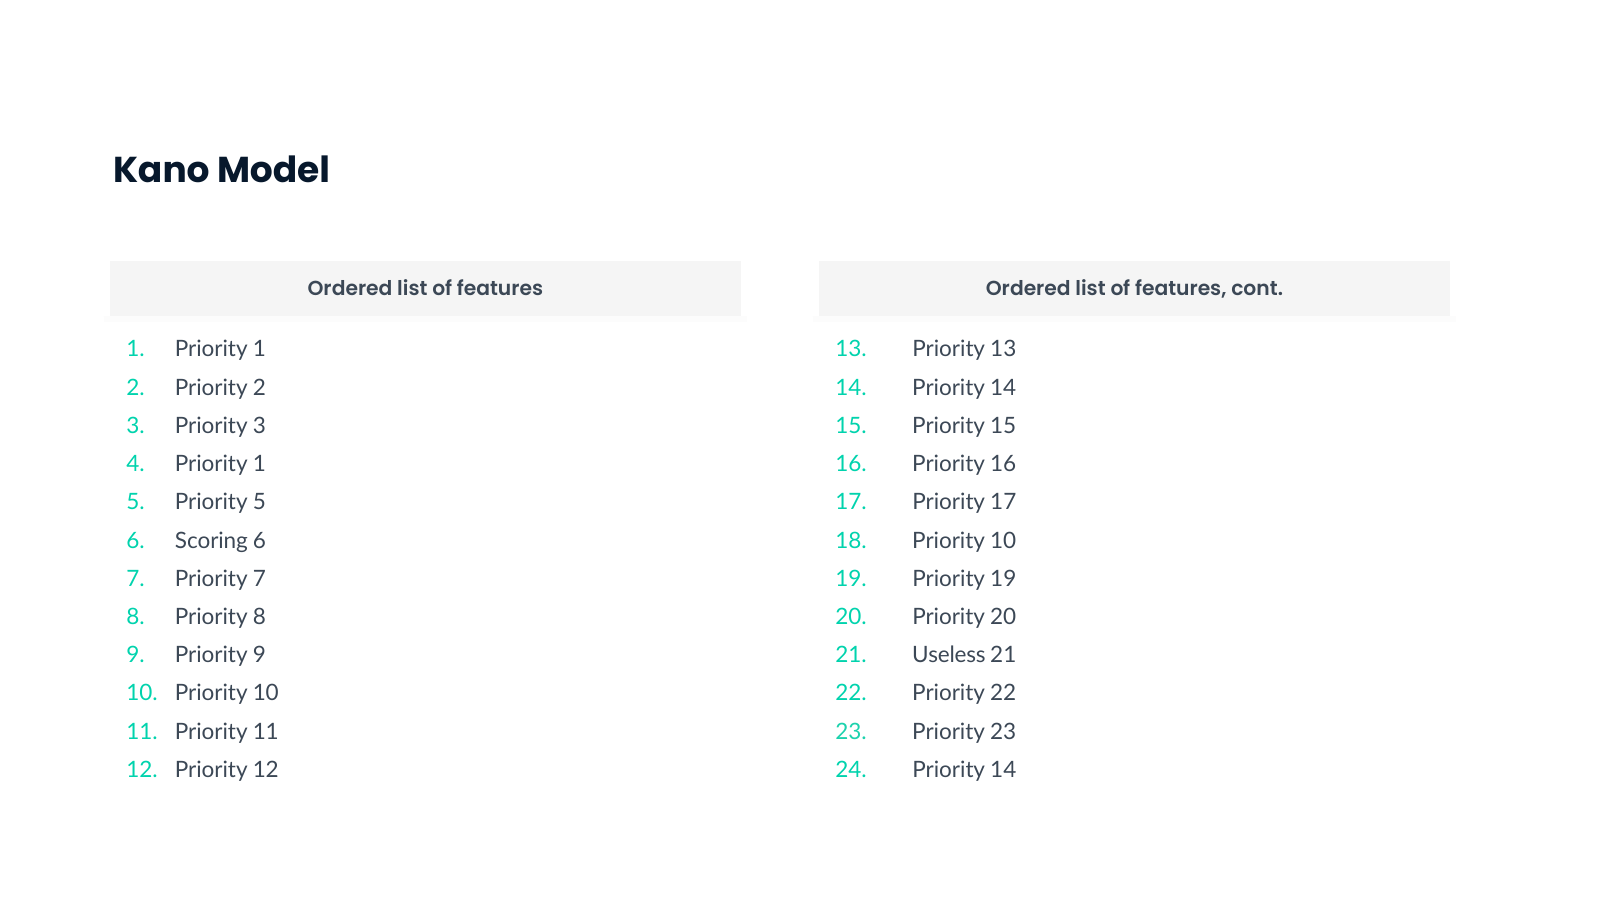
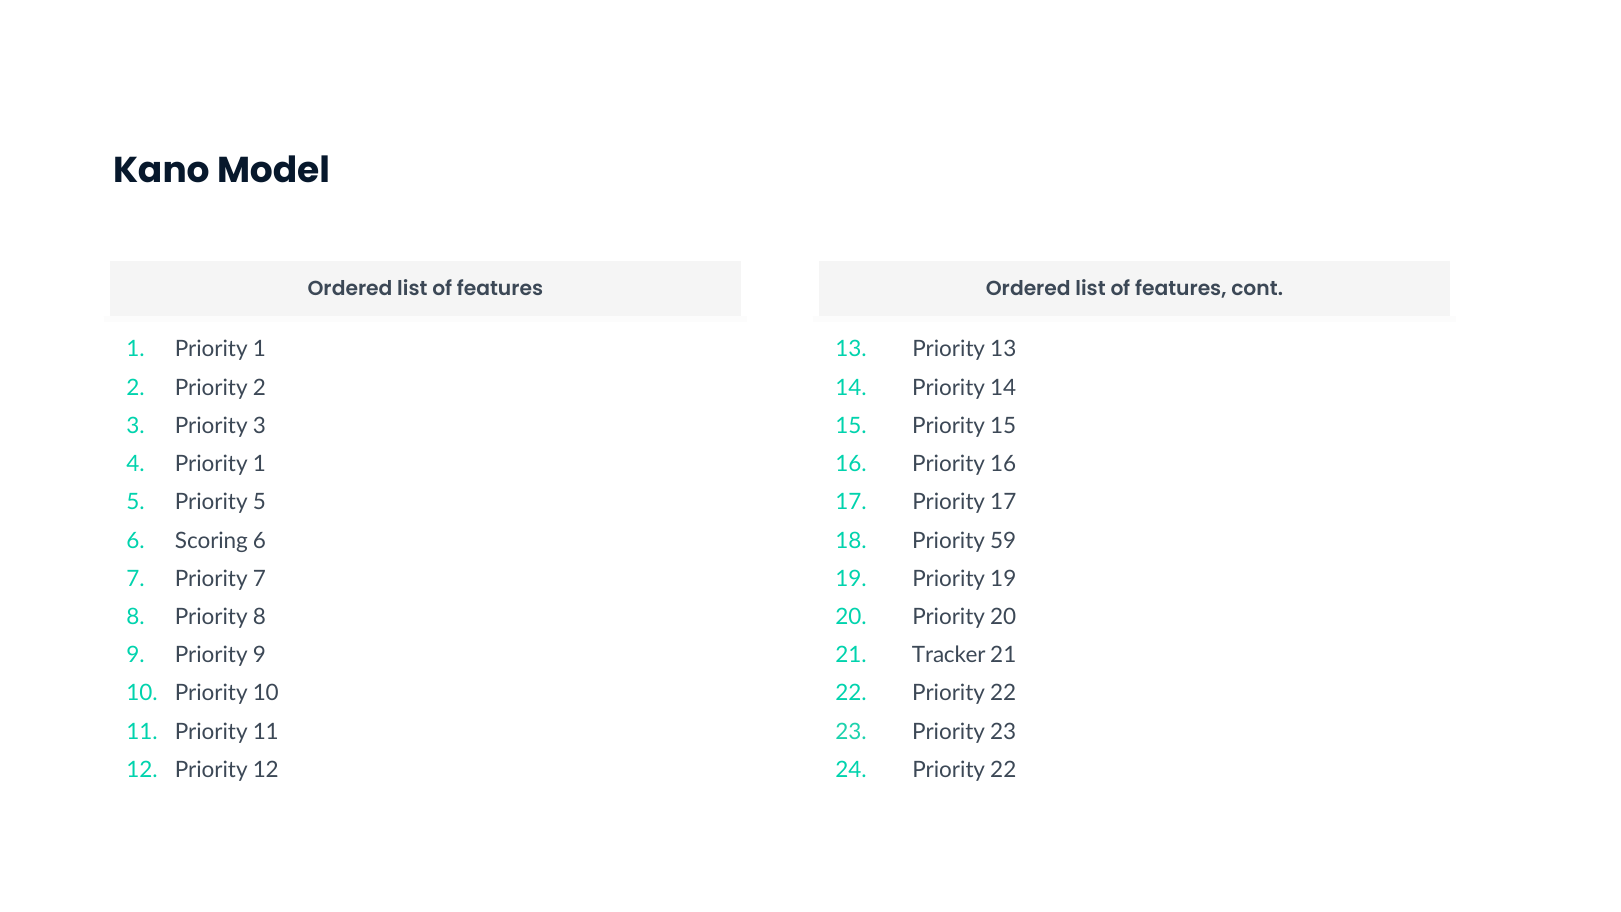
18 Priority 10: 10 -> 59
Useless: Useless -> Tracker
24 Priority 14: 14 -> 22
